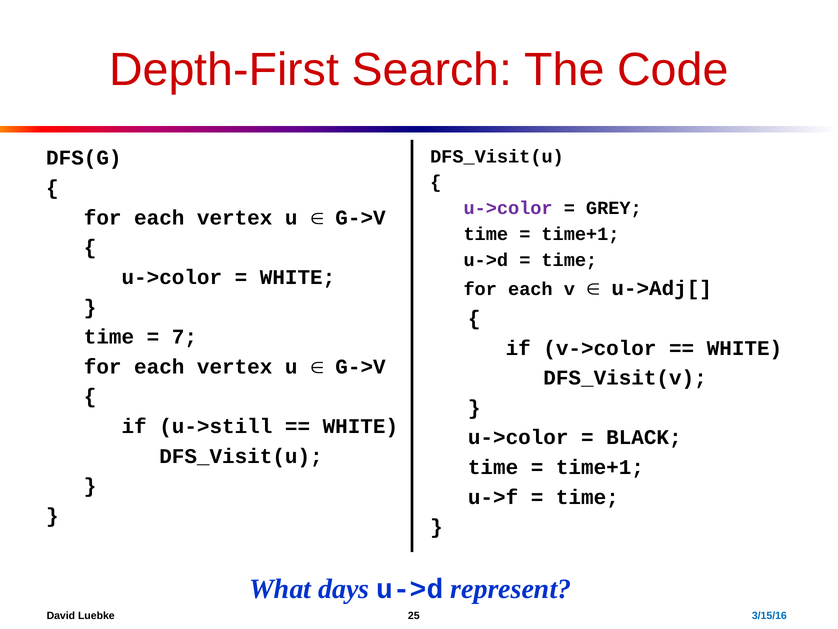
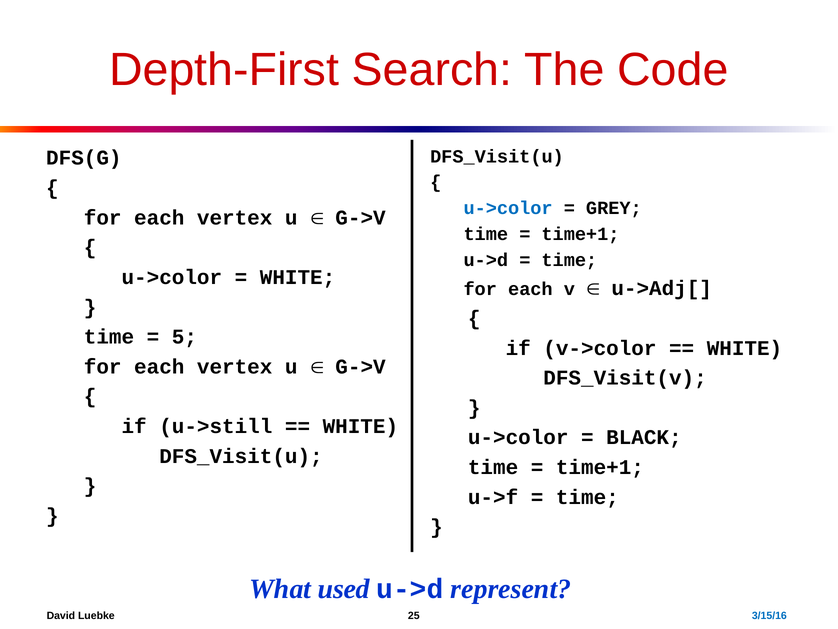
u->color at (508, 208) colour: purple -> blue
7: 7 -> 5
days: days -> used
